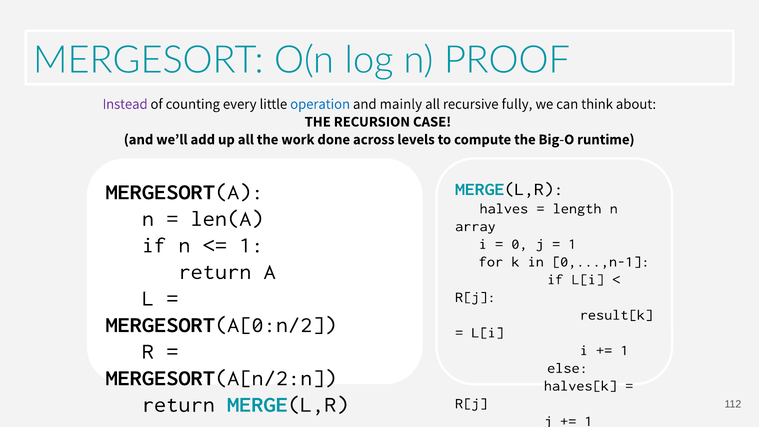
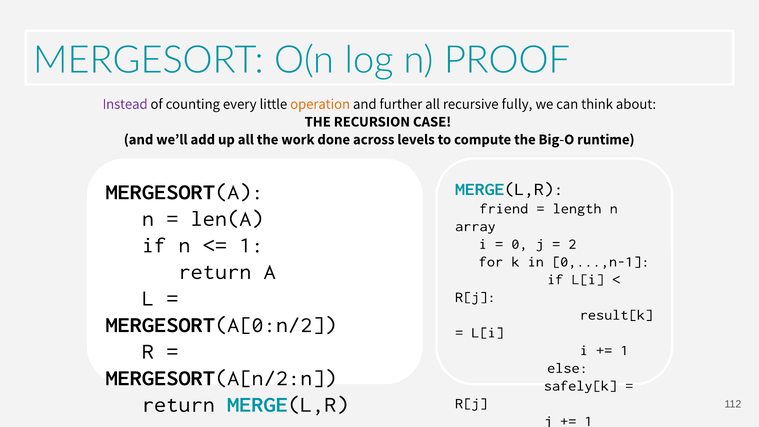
operation colour: blue -> orange
mainly: mainly -> further
halves: halves -> friend
1 at (572, 244): 1 -> 2
halves[k: halves[k -> safely[k
